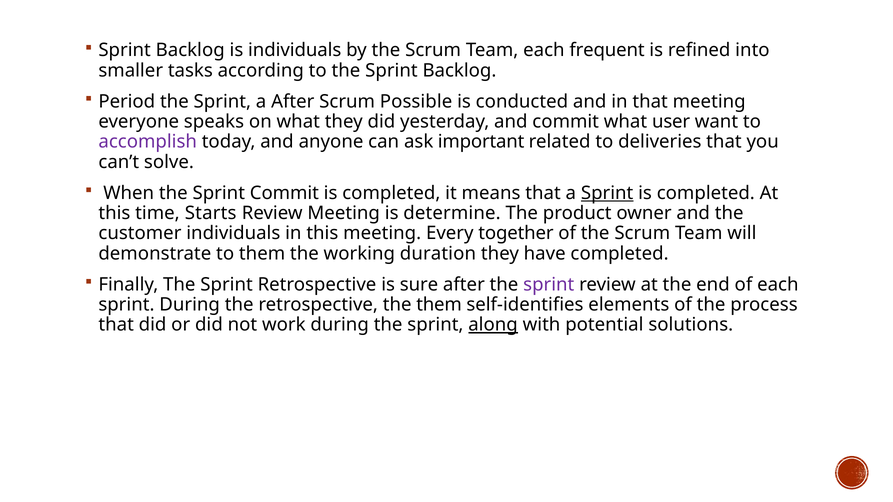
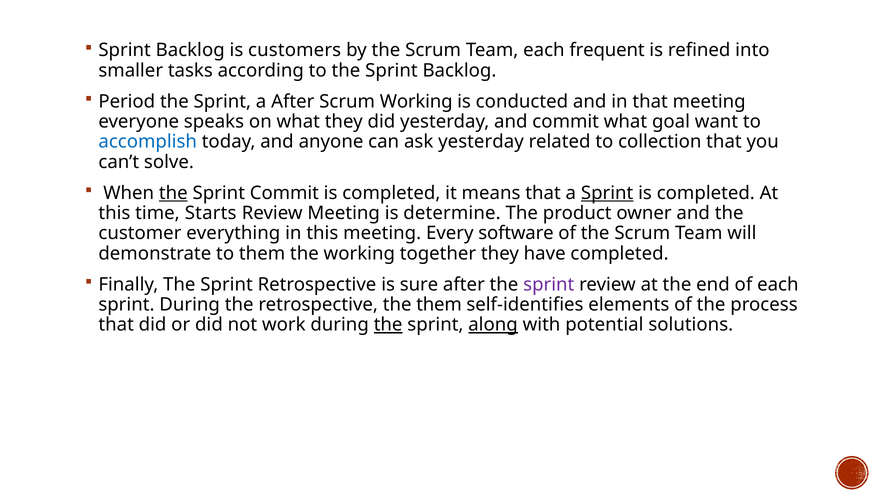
is individuals: individuals -> customers
Scrum Possible: Possible -> Working
user: user -> goal
accomplish colour: purple -> blue
ask important: important -> yesterday
deliveries: deliveries -> collection
the at (173, 193) underline: none -> present
customer individuals: individuals -> everything
together: together -> software
duration: duration -> together
the at (388, 325) underline: none -> present
